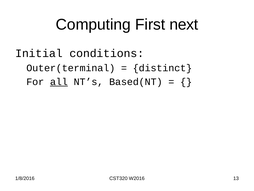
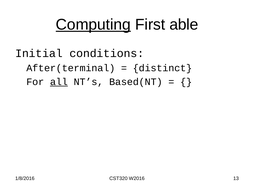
Computing underline: none -> present
next: next -> able
Outer(terminal: Outer(terminal -> After(terminal
